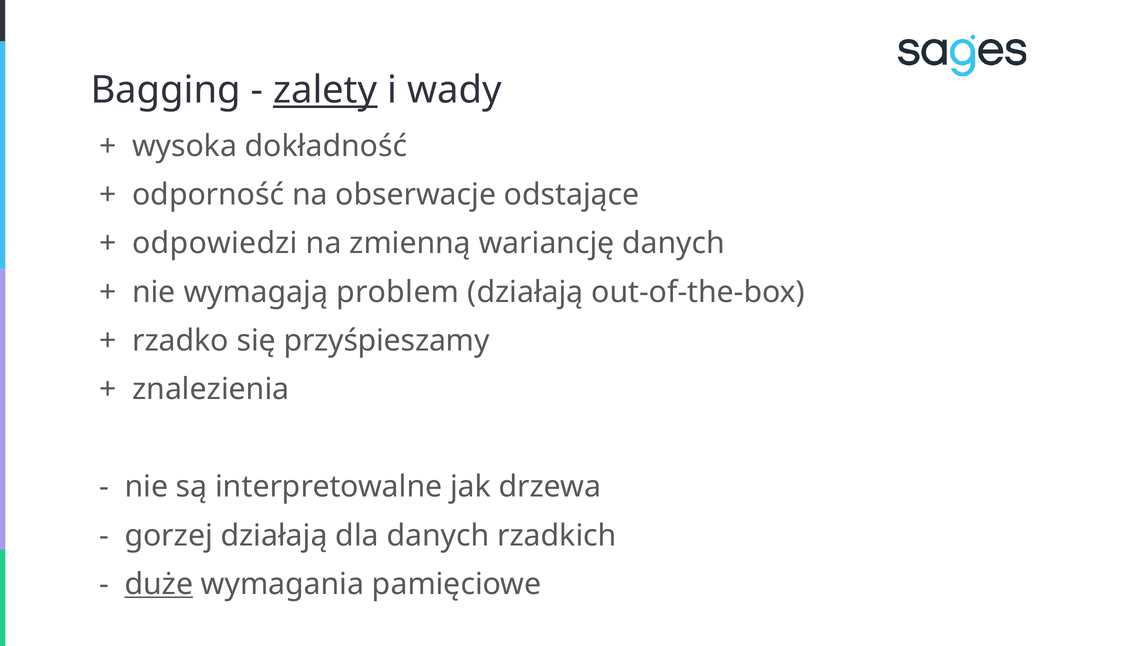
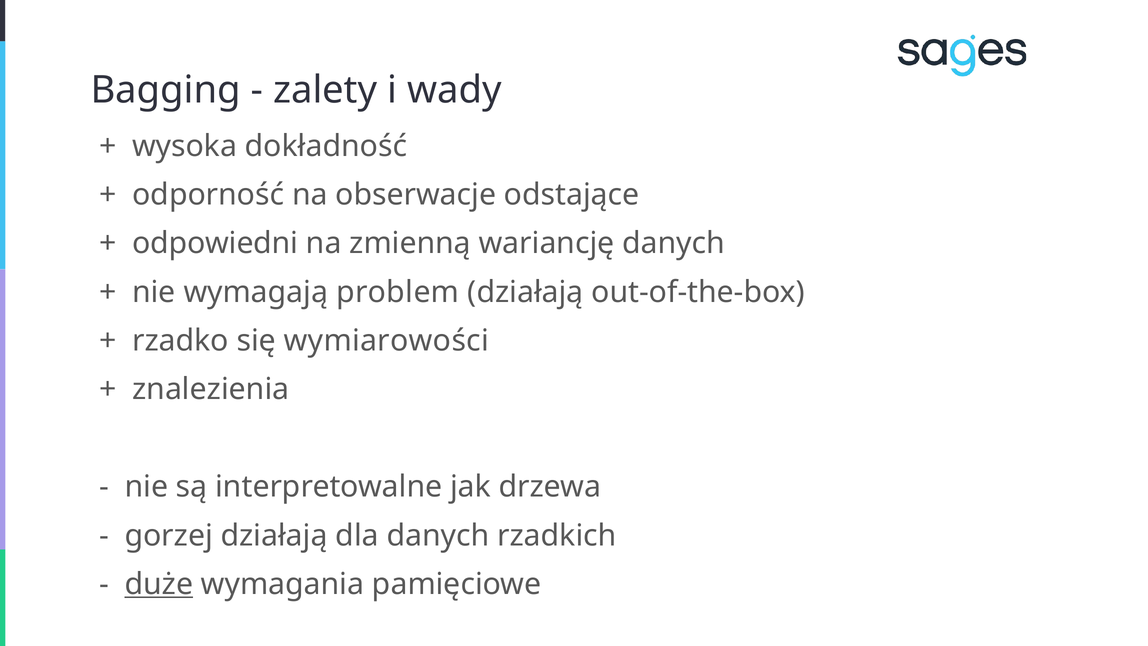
zalety underline: present -> none
odpowiedzi: odpowiedzi -> odpowiedni
przyśpieszamy: przyśpieszamy -> wymiarowości
